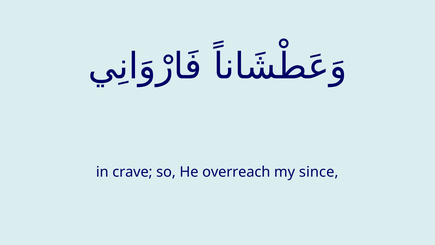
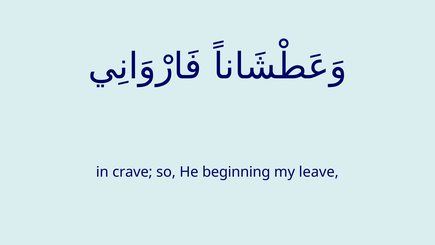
overreach: overreach -> beginning
since: since -> leave
